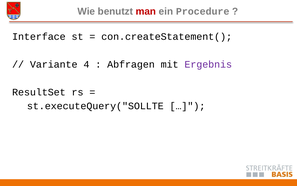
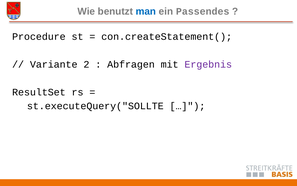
man colour: red -> blue
Procedure: Procedure -> Passendes
Interface: Interface -> Procedure
4: 4 -> 2
